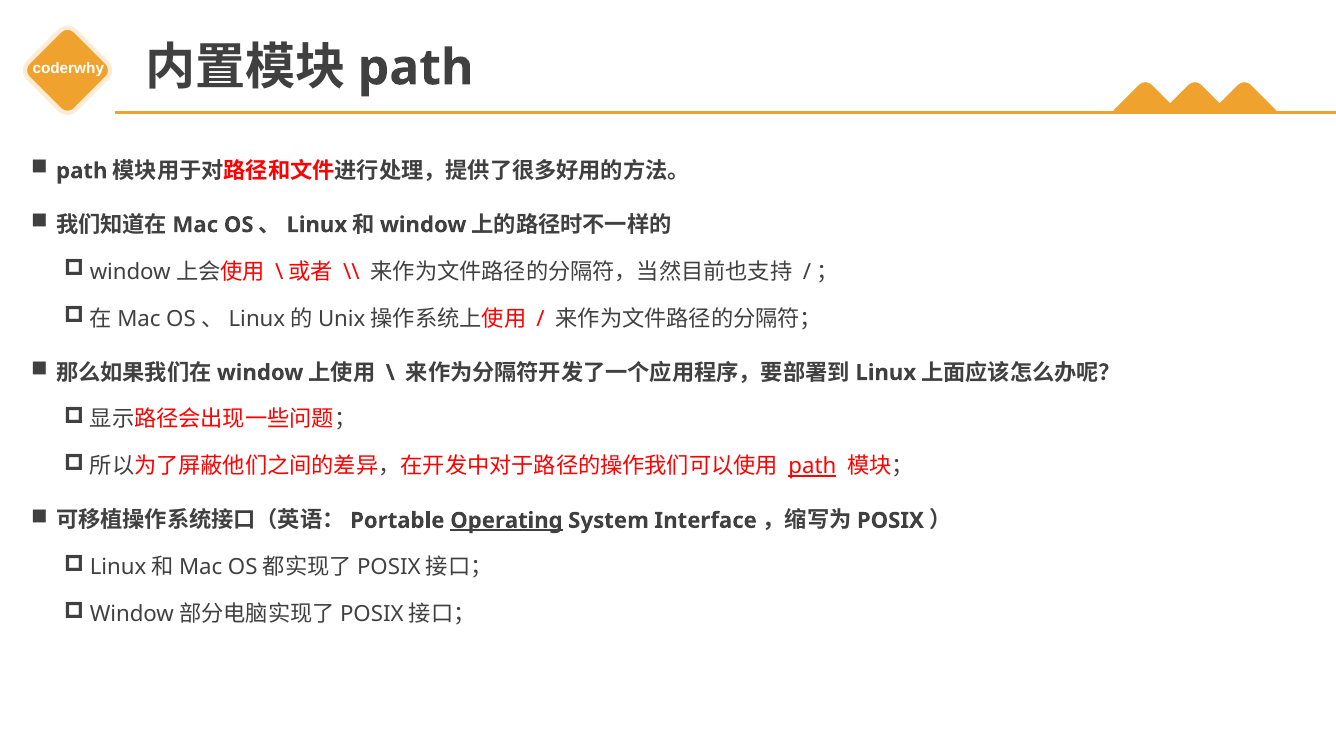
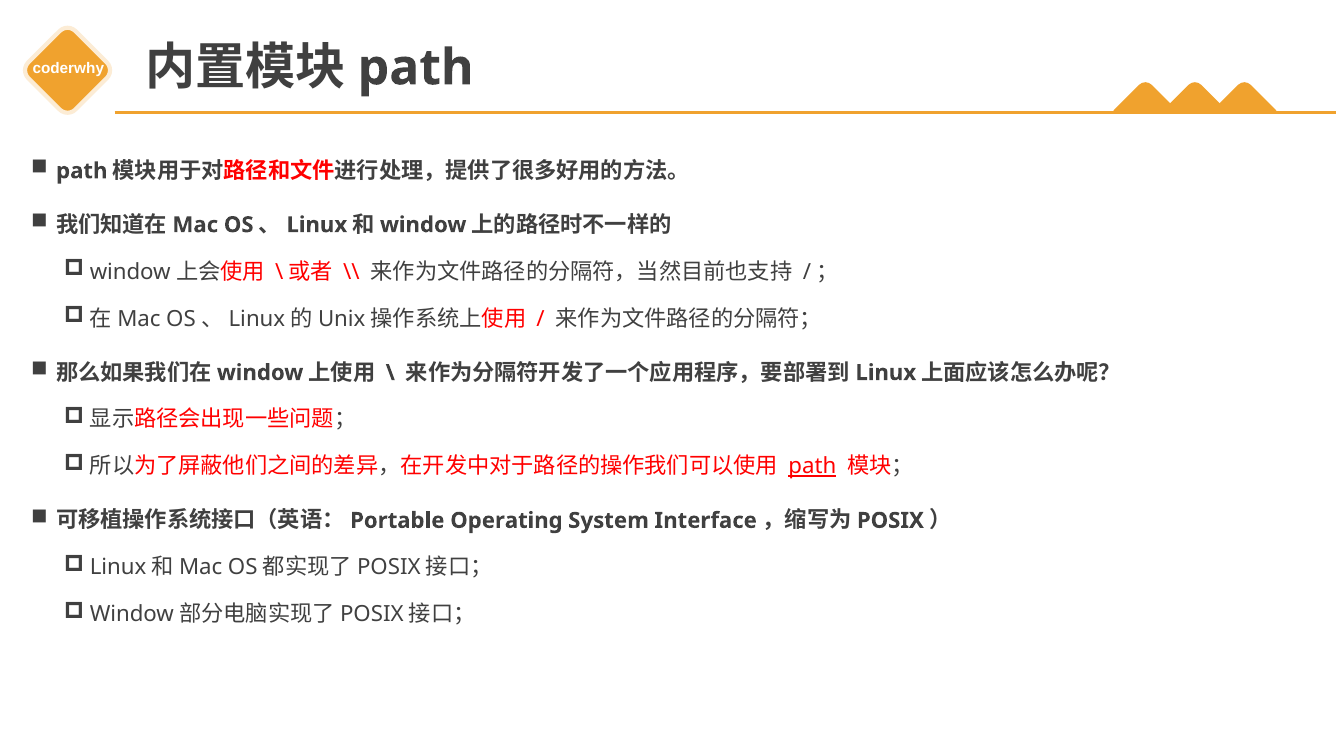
Operating underline: present -> none
